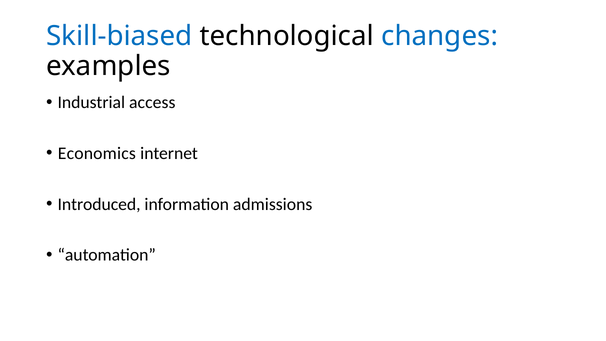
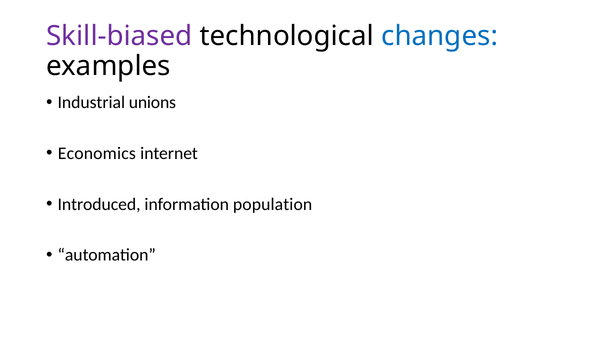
Skill-biased colour: blue -> purple
access: access -> unions
admissions: admissions -> population
